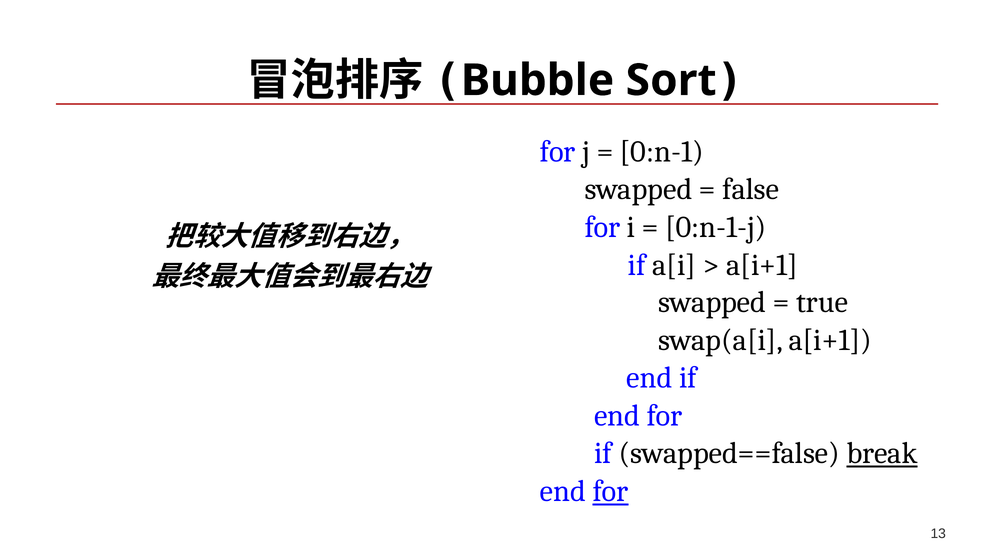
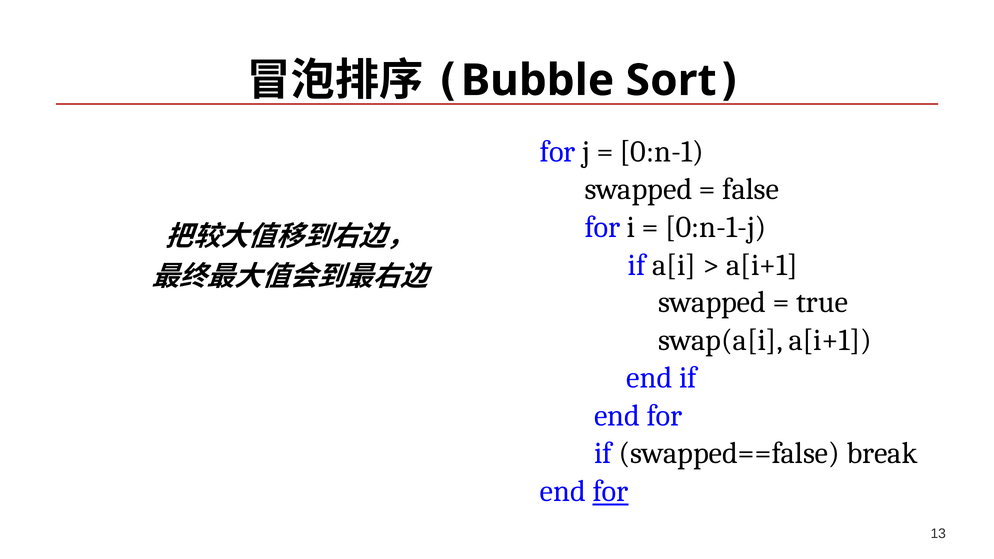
break underline: present -> none
